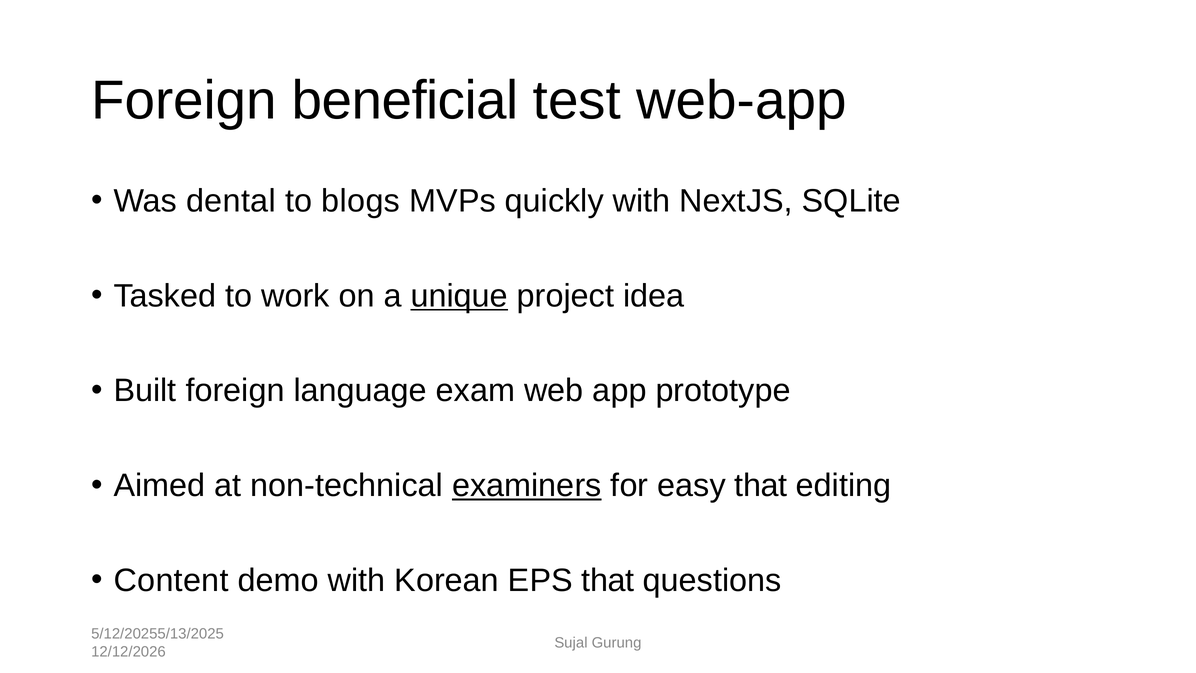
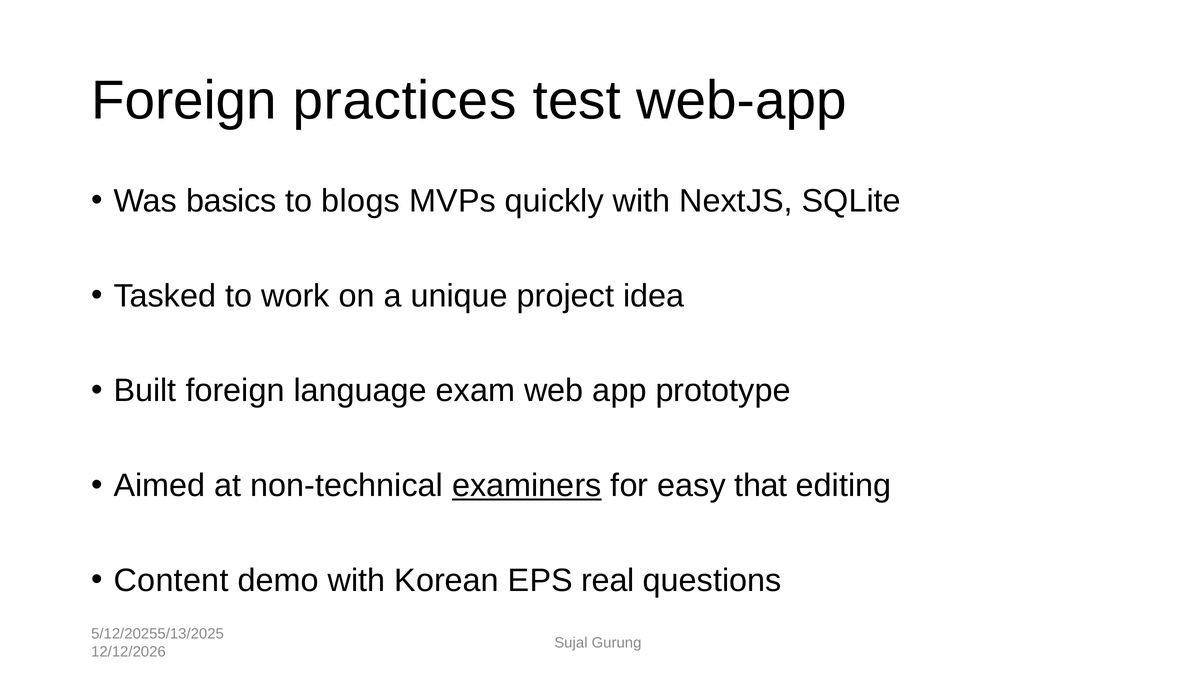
beneficial: beneficial -> practices
dental: dental -> basics
unique underline: present -> none
EPS that: that -> real
